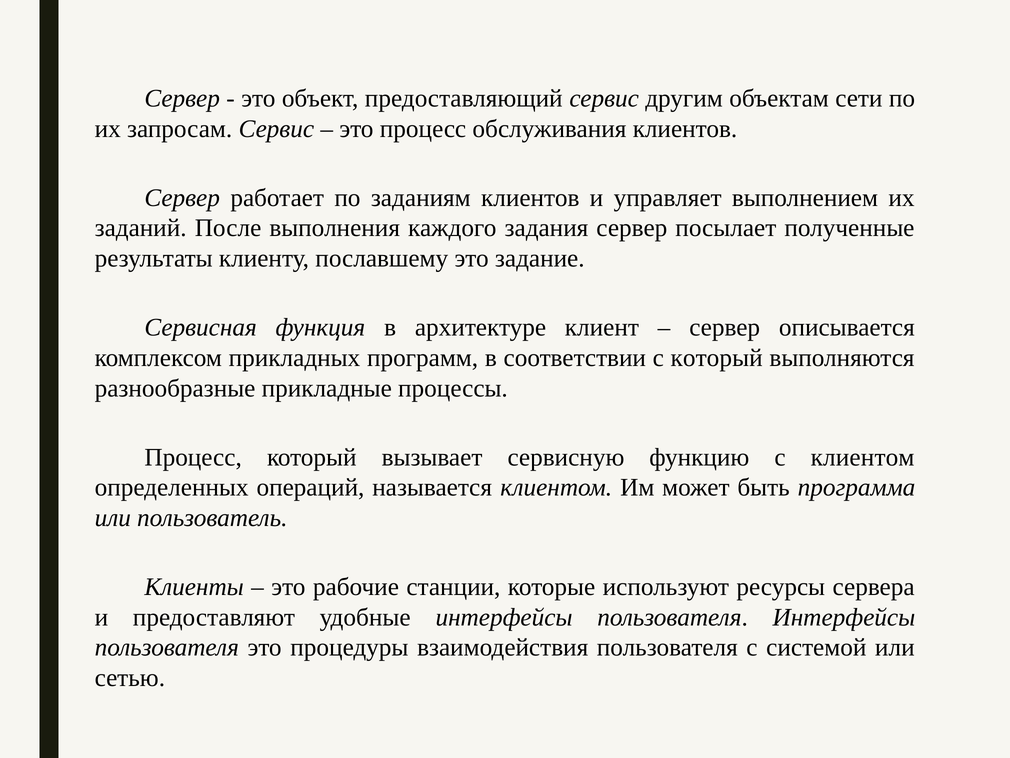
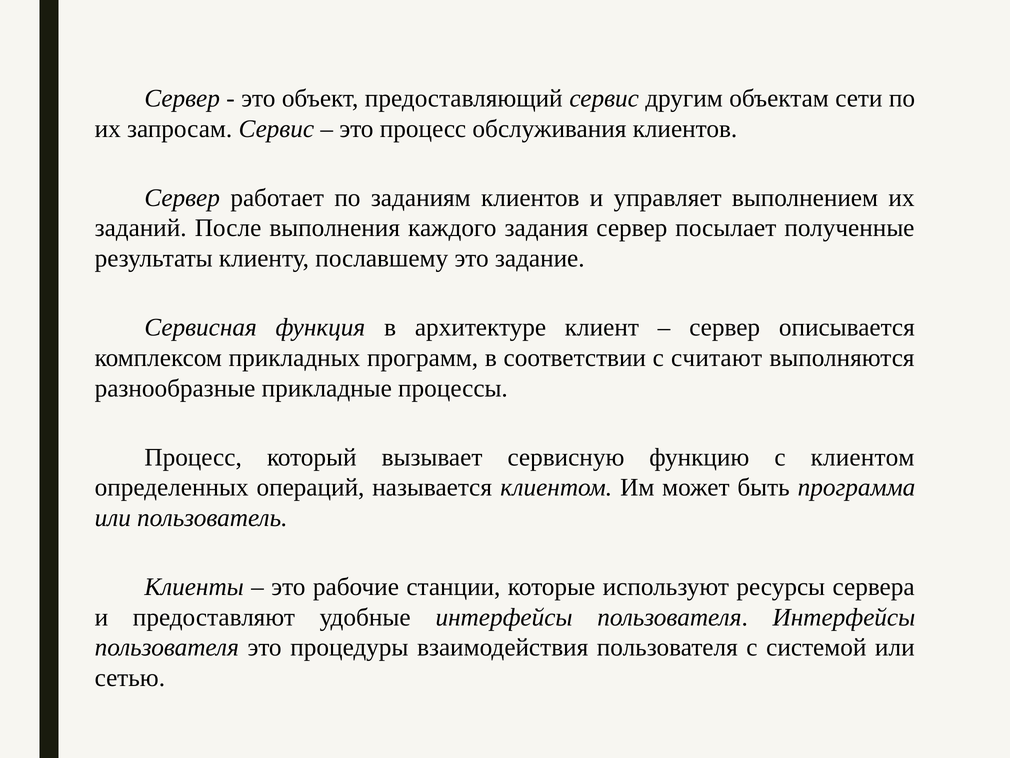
с который: который -> считают
